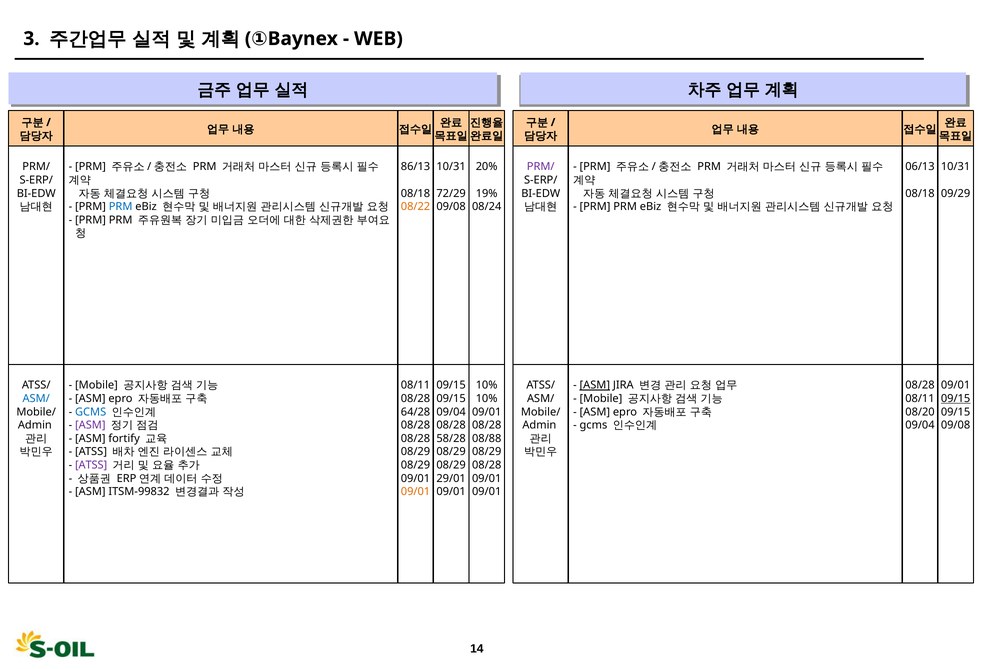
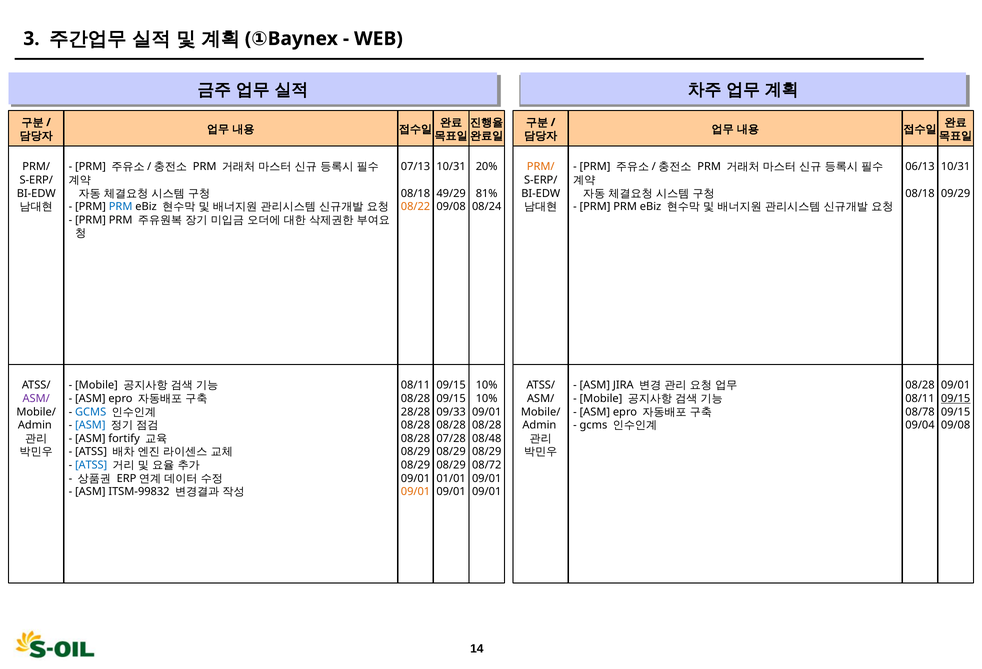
86/13: 86/13 -> 07/13
PRM/ at (541, 167) colour: purple -> orange
72/29: 72/29 -> 49/29
19%: 19% -> 81%
ASM at (595, 385) underline: present -> none
ASM/ at (36, 399) colour: blue -> purple
64/28: 64/28 -> 28/28
09/04 at (451, 412): 09/04 -> 09/33
08/20: 08/20 -> 08/78
ASM at (90, 425) colour: purple -> blue
58/28: 58/28 -> 07/28
08/88: 08/88 -> 08/48
ATSS at (91, 465) colour: purple -> blue
08/28 at (487, 465): 08/28 -> 08/72
29/01: 29/01 -> 01/01
